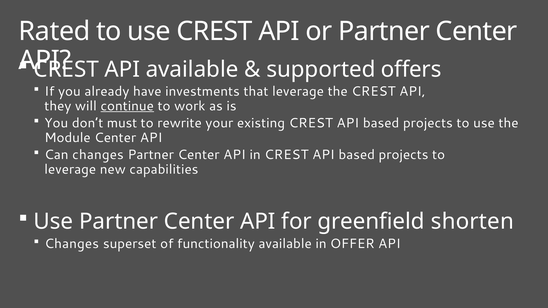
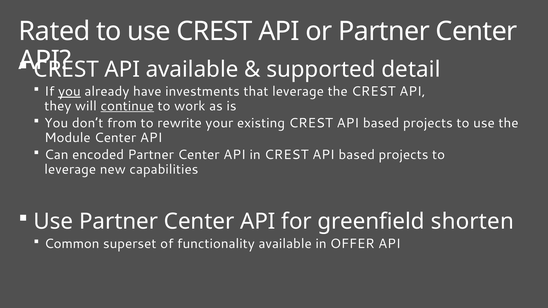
offers: offers -> detail
you at (69, 92) underline: none -> present
must: must -> from
Can changes: changes -> encoded
Changes at (72, 244): Changes -> Common
